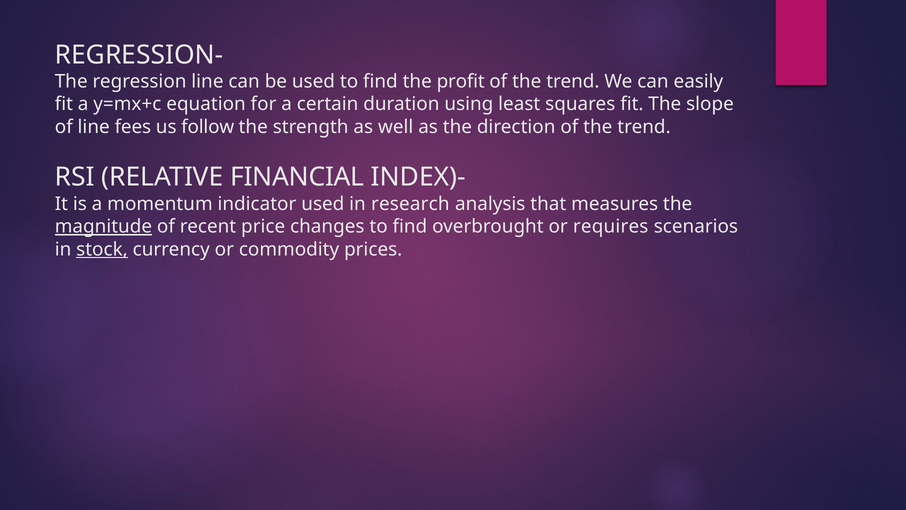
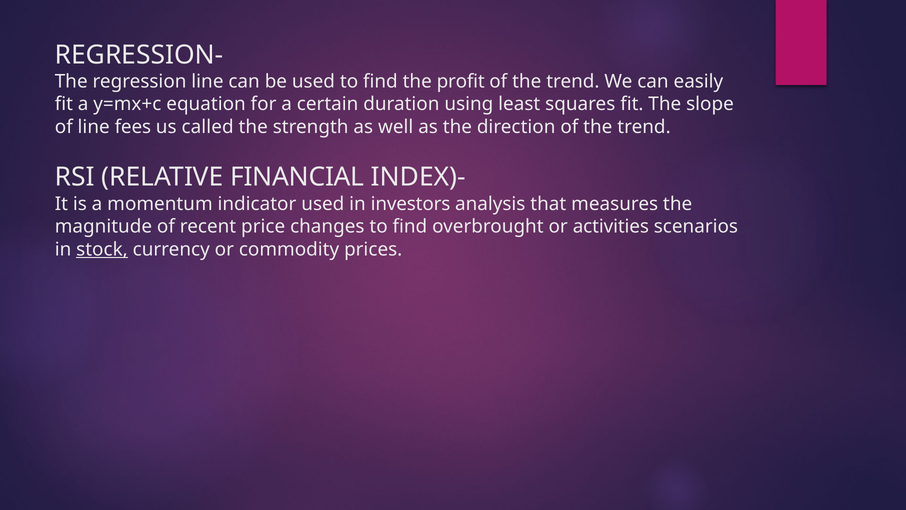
follow: follow -> called
research: research -> investors
magnitude underline: present -> none
requires: requires -> activities
